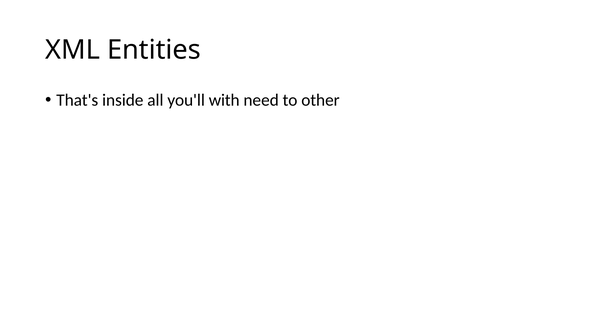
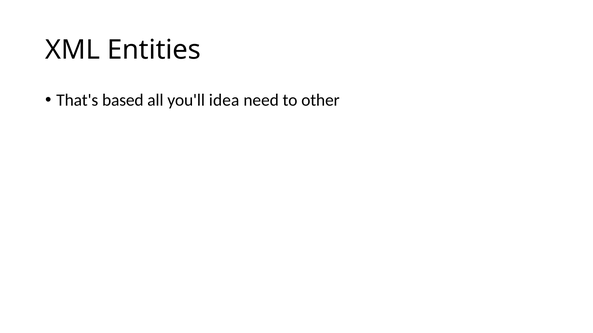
inside: inside -> based
with: with -> idea
